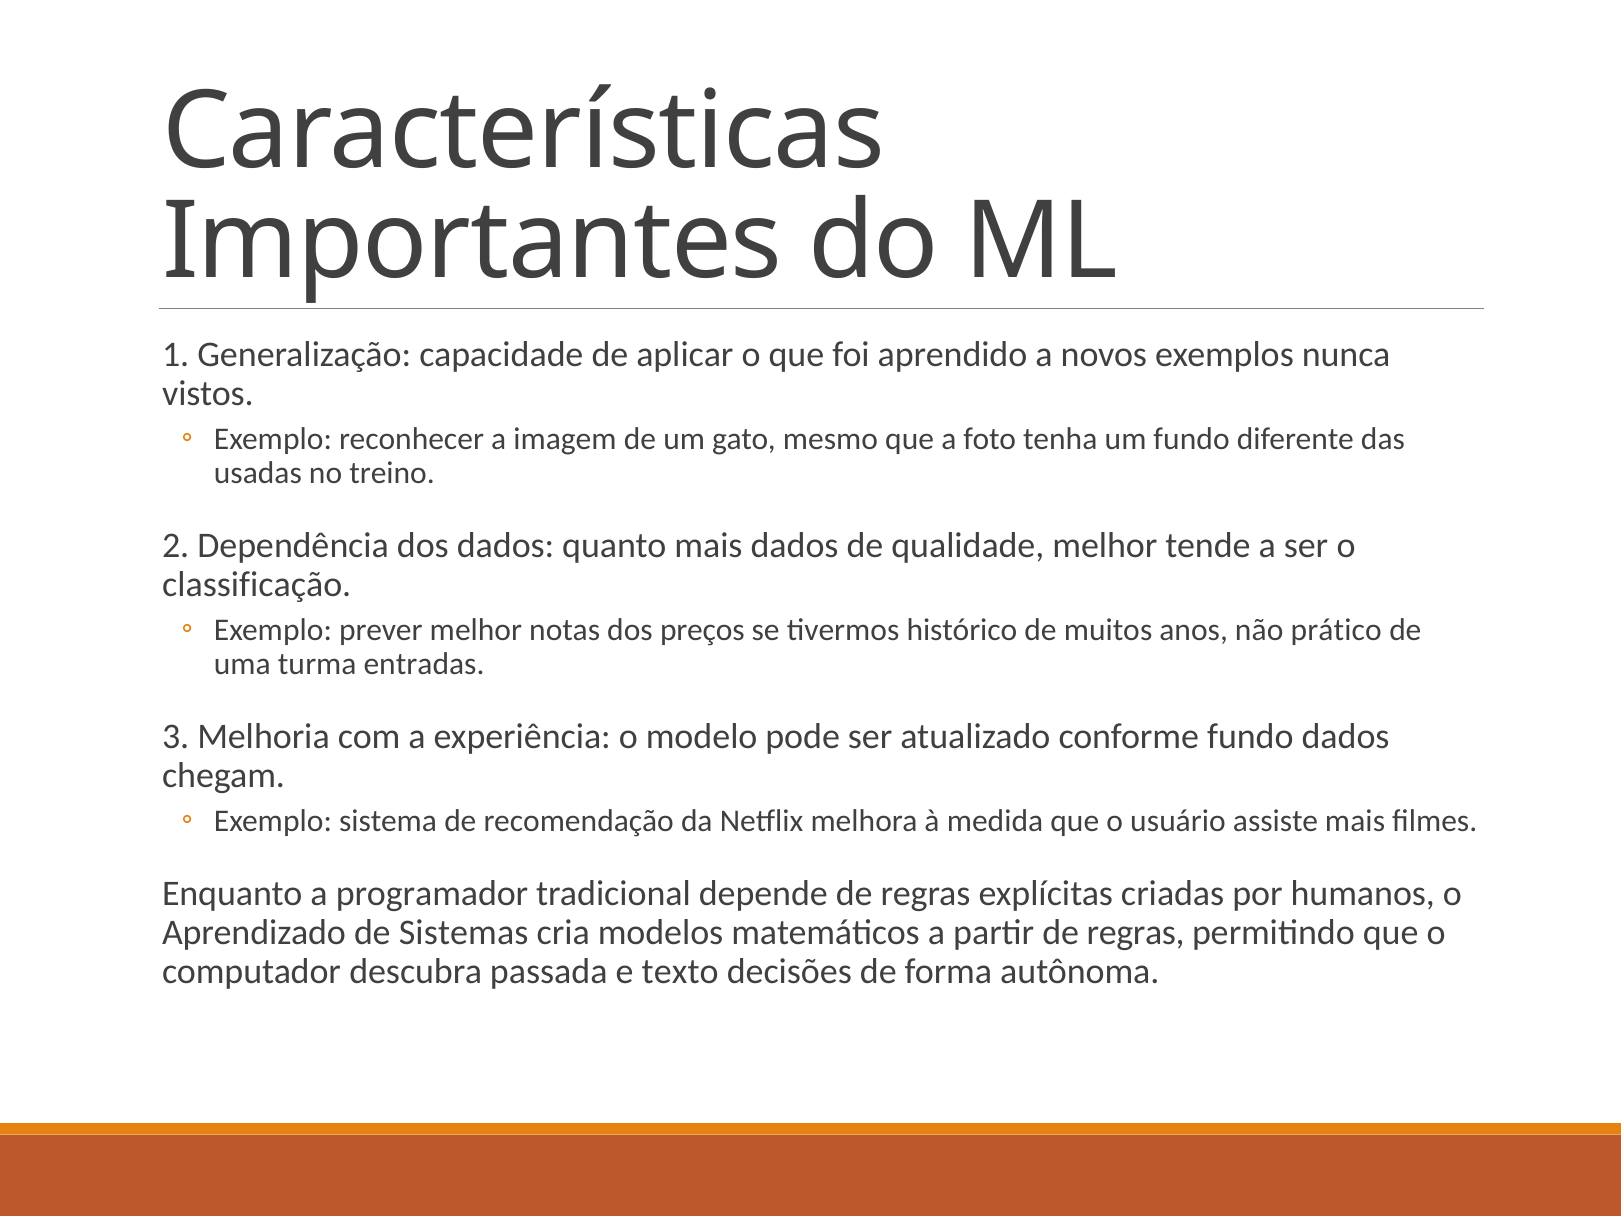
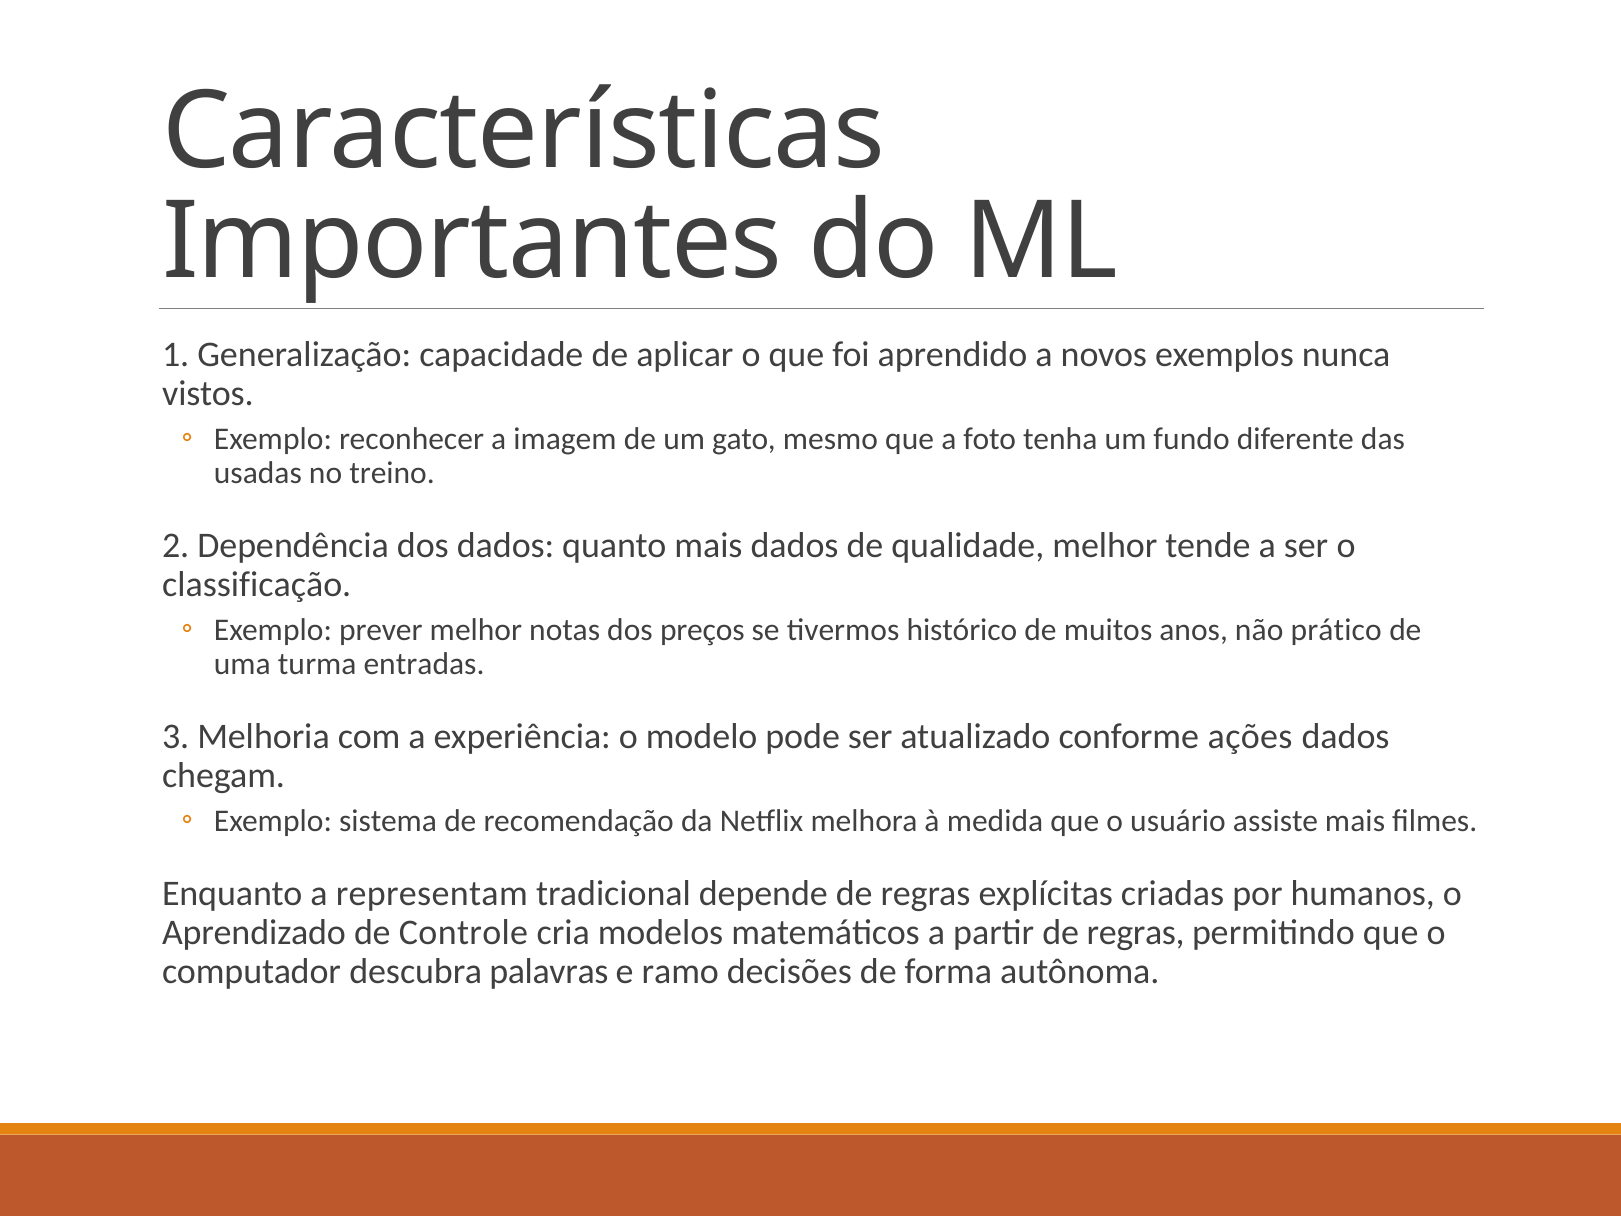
conforme fundo: fundo -> ações
programador: programador -> representam
Sistemas: Sistemas -> Controle
passada: passada -> palavras
texto: texto -> ramo
